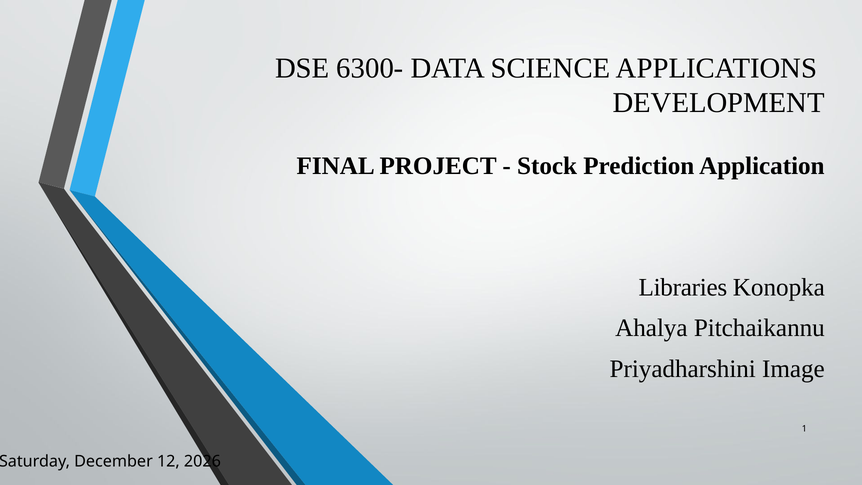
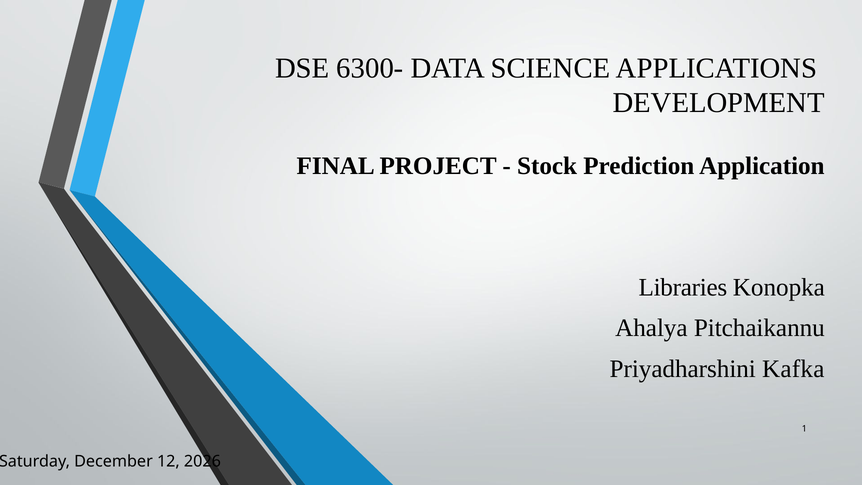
Image: Image -> Kafka
